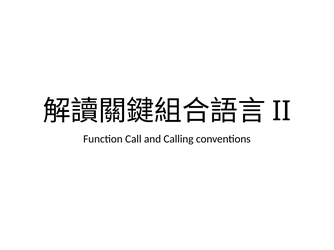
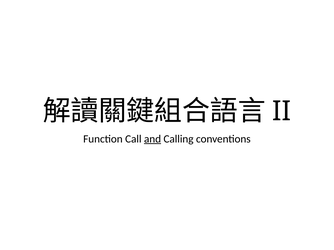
and underline: none -> present
